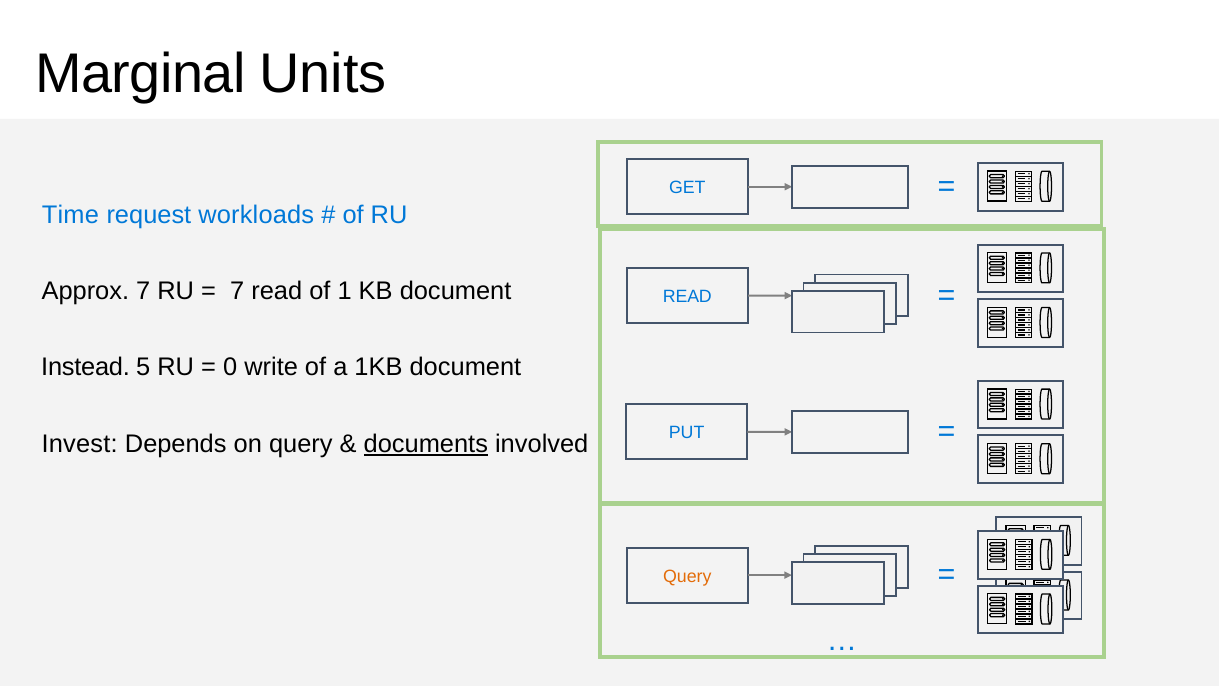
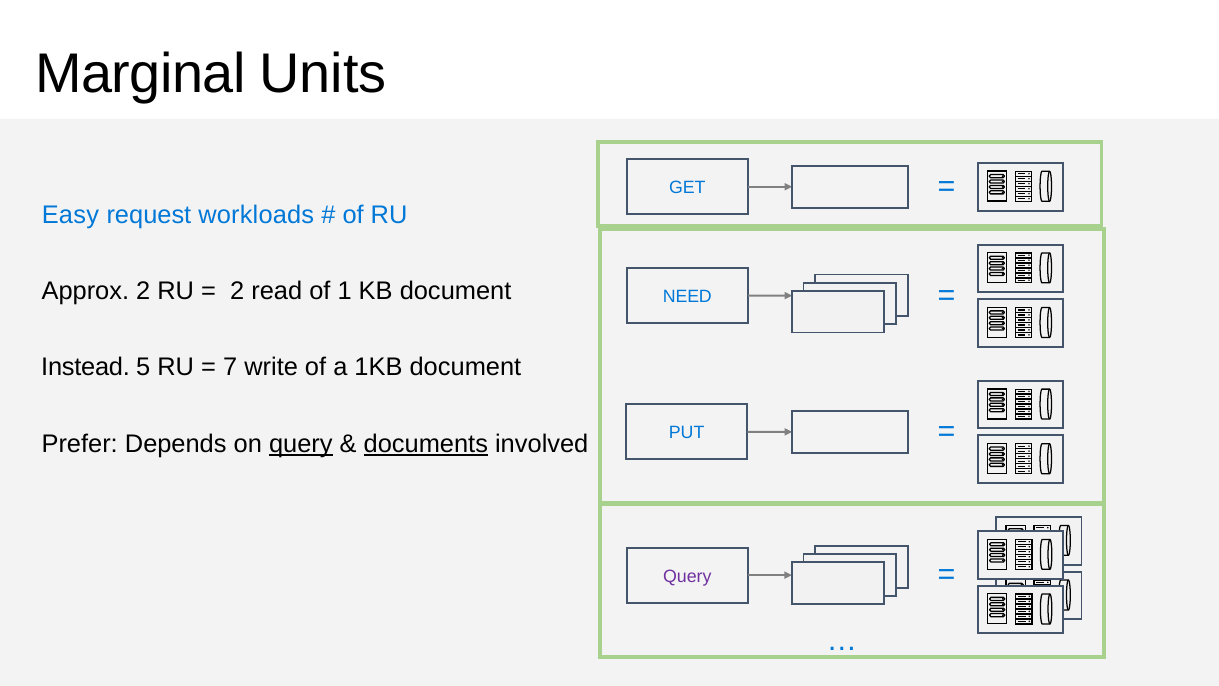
Time: Time -> Easy
Approx 7: 7 -> 2
7 at (237, 291): 7 -> 2
READ at (687, 297): READ -> NEED
0: 0 -> 7
Invest: Invest -> Prefer
query at (301, 444) underline: none -> present
Query at (687, 576) colour: orange -> purple
